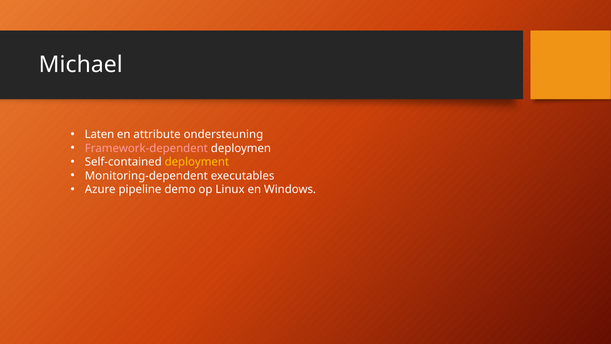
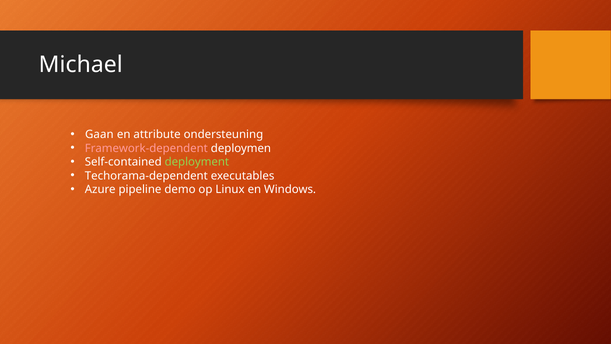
Laten: Laten -> Gaan
deployment colour: yellow -> light green
Monitoring-dependent: Monitoring-dependent -> Techorama-dependent
